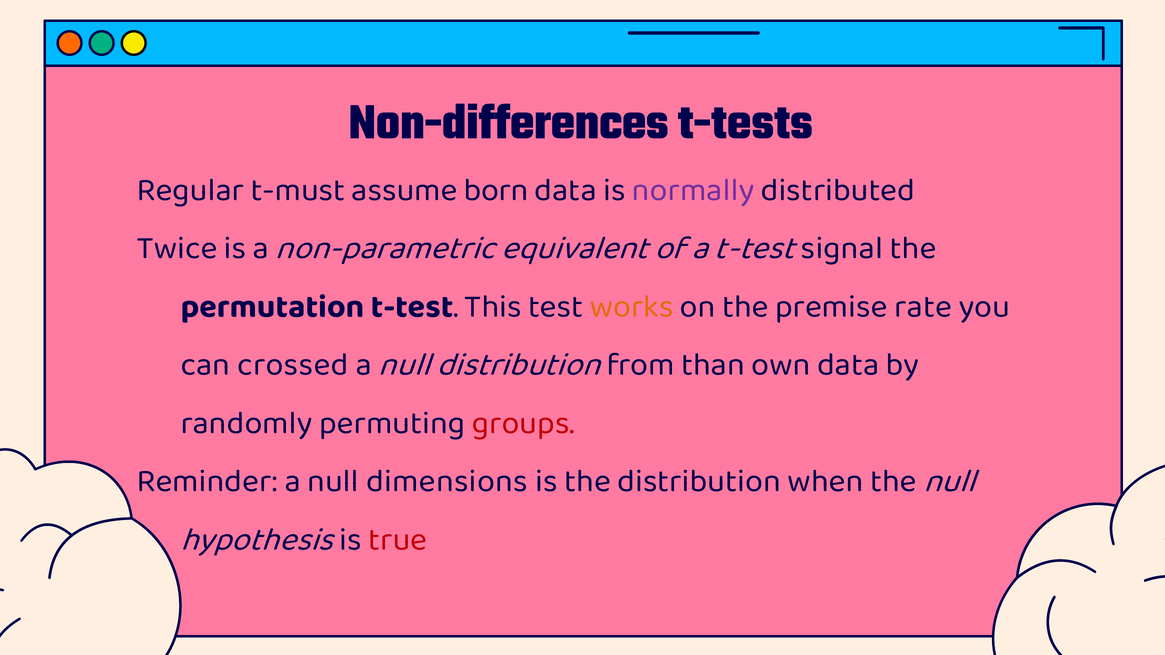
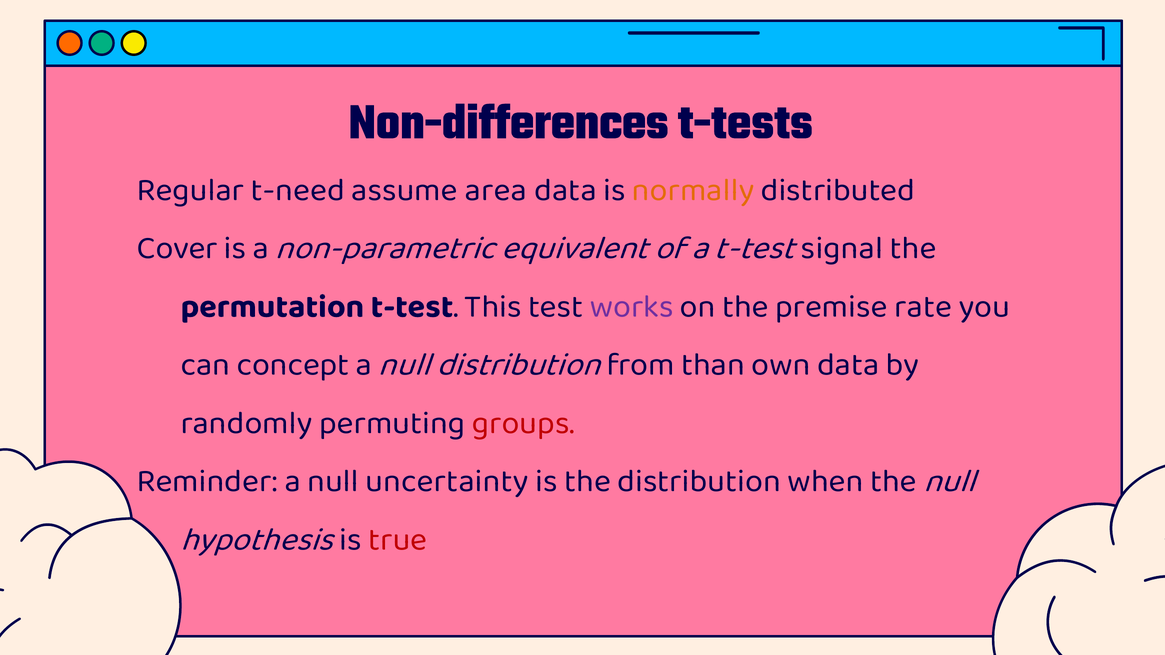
t-must: t-must -> t-need
born: born -> area
normally colour: purple -> orange
Twice: Twice -> Cover
works colour: orange -> purple
crossed: crossed -> concept
dimensions: dimensions -> uncertainty
